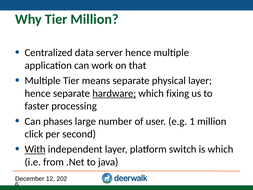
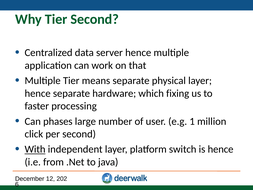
Tier Million: Million -> Second
hardware underline: present -> none
is which: which -> hence
